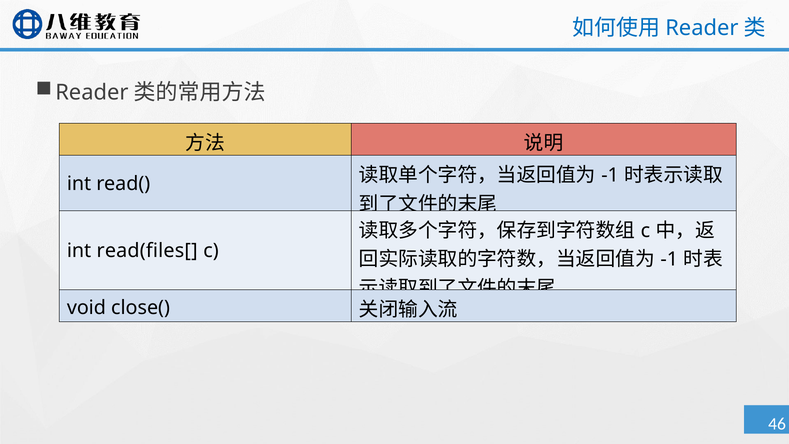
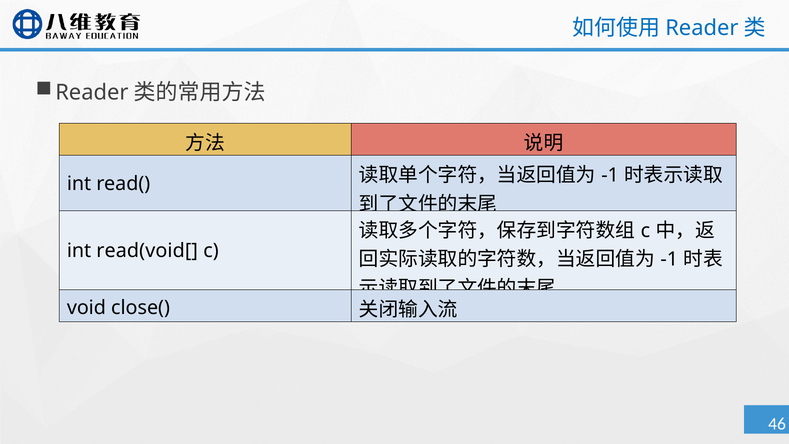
read(files[: read(files[ -> read(void[
